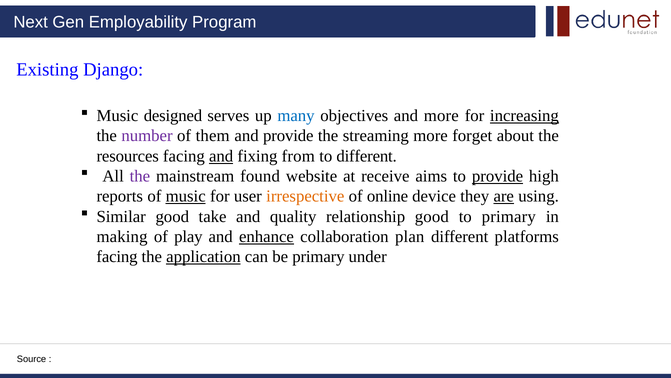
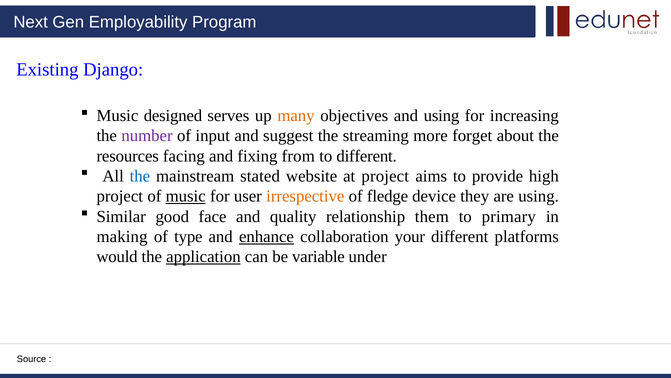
many colour: blue -> orange
and more: more -> using
increasing underline: present -> none
them: them -> input
and provide: provide -> suggest
and at (221, 156) underline: present -> none
the at (140, 176) colour: purple -> blue
found: found -> stated
at receive: receive -> project
provide at (498, 176) underline: present -> none
reports at (120, 196): reports -> project
online: online -> fledge
are underline: present -> none
take: take -> face
relationship good: good -> them
play: play -> type
plan: plan -> your
facing at (117, 256): facing -> would
be primary: primary -> variable
